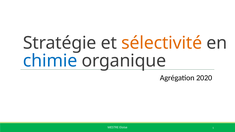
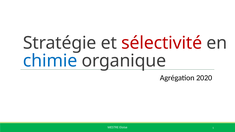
sélectivité colour: orange -> red
